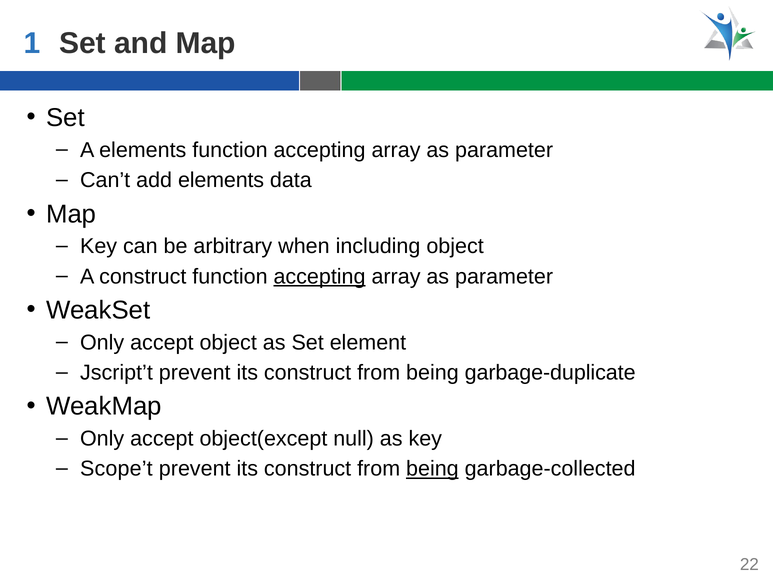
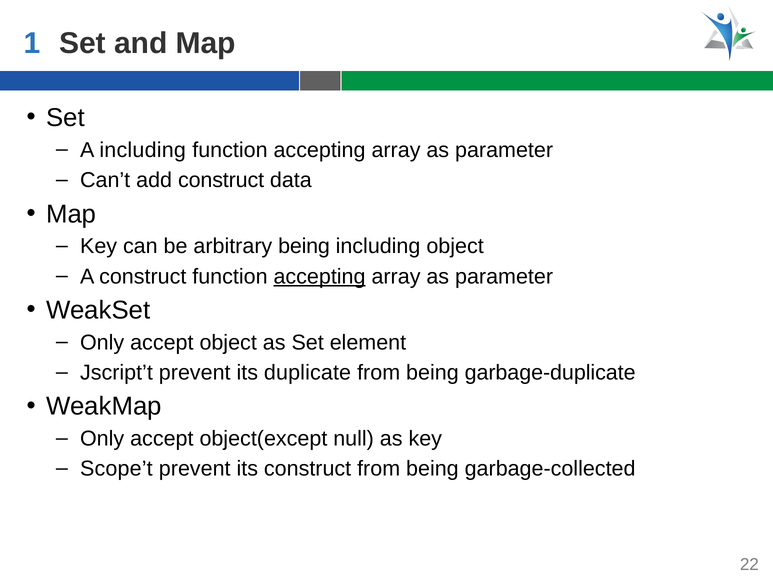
A elements: elements -> including
add elements: elements -> construct
arbitrary when: when -> being
construct at (308, 373): construct -> duplicate
being at (432, 469) underline: present -> none
